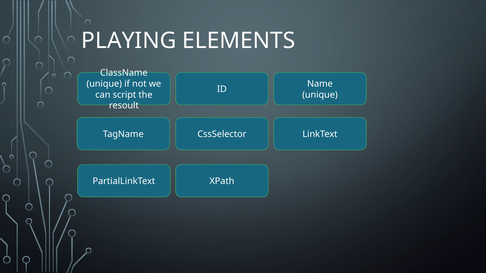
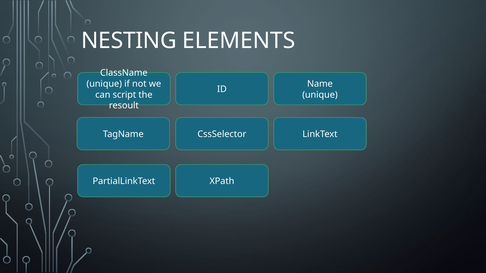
PLAYING: PLAYING -> NESTING
